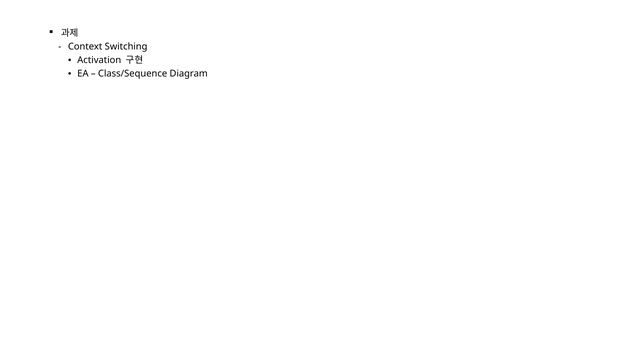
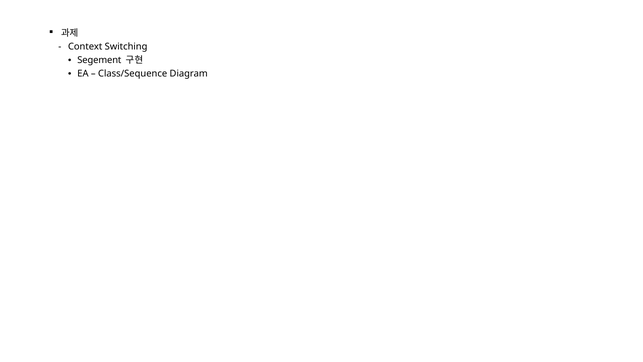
Activation: Activation -> Segement
